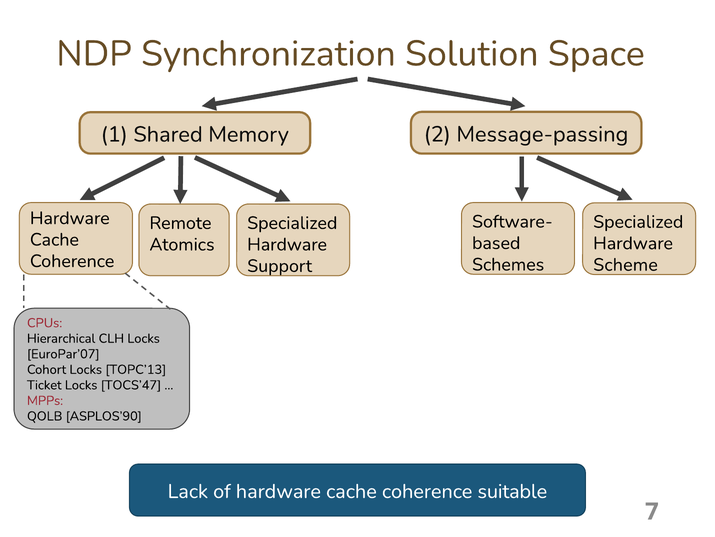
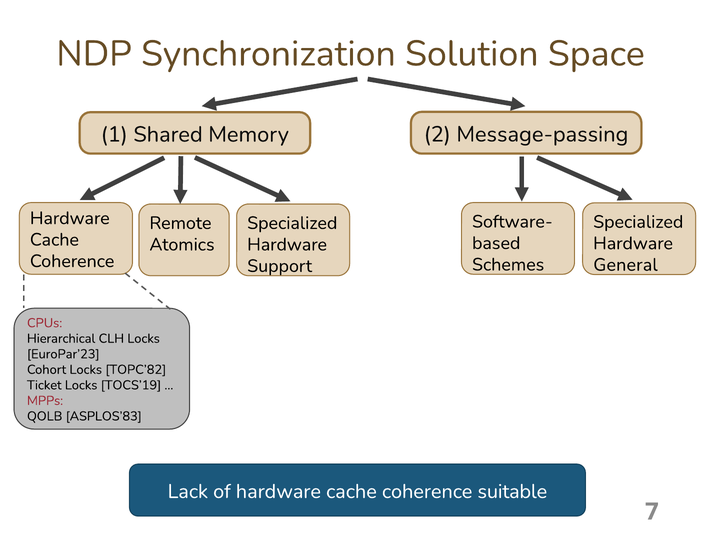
Scheme: Scheme -> General
EuroPar’07: EuroPar’07 -> EuroPar’23
TOPC’13: TOPC’13 -> TOPC’82
TOCS’47: TOCS’47 -> TOCS’19
ASPLOS’90: ASPLOS’90 -> ASPLOS’83
